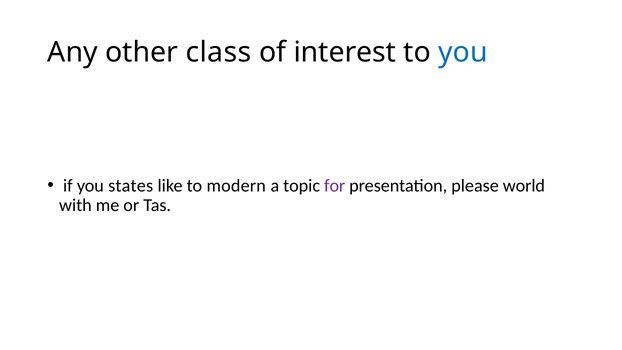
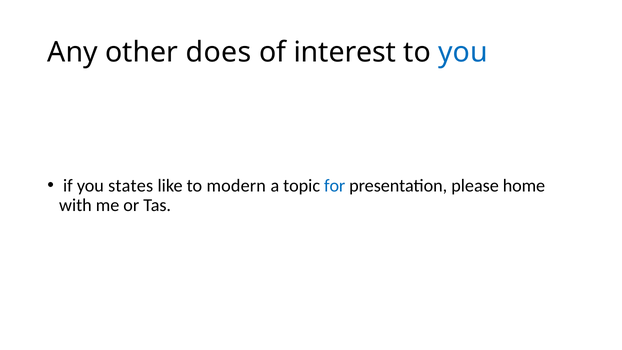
class: class -> does
for colour: purple -> blue
world: world -> home
